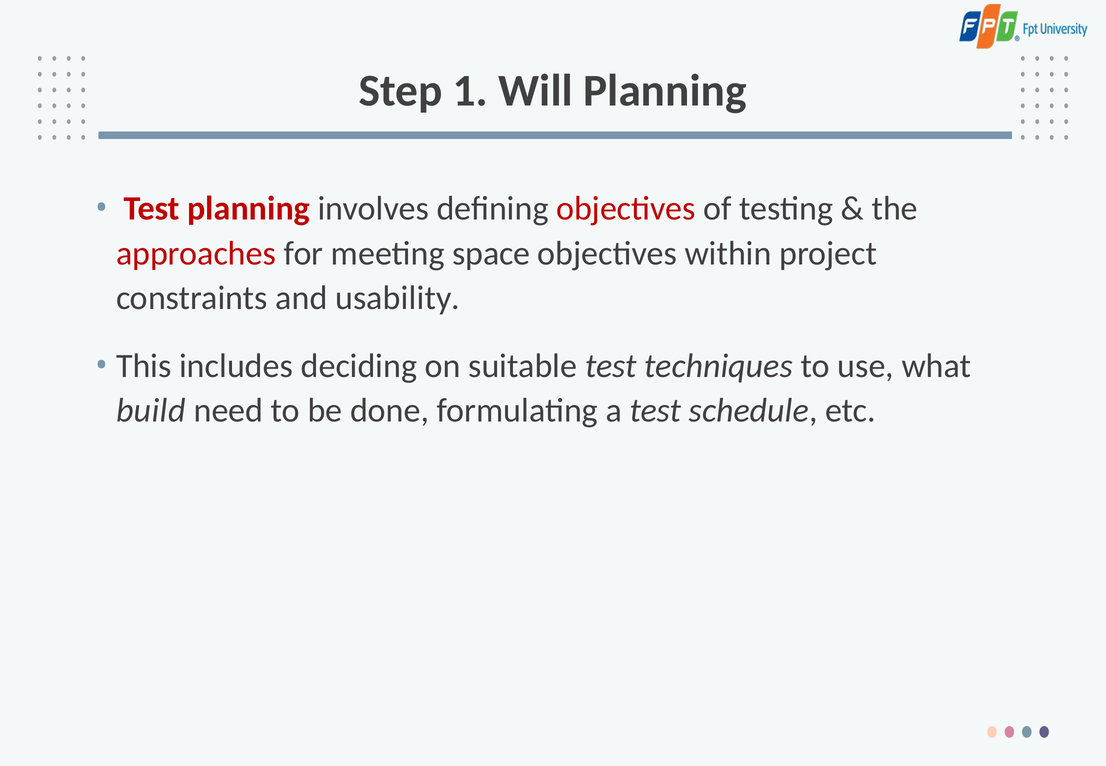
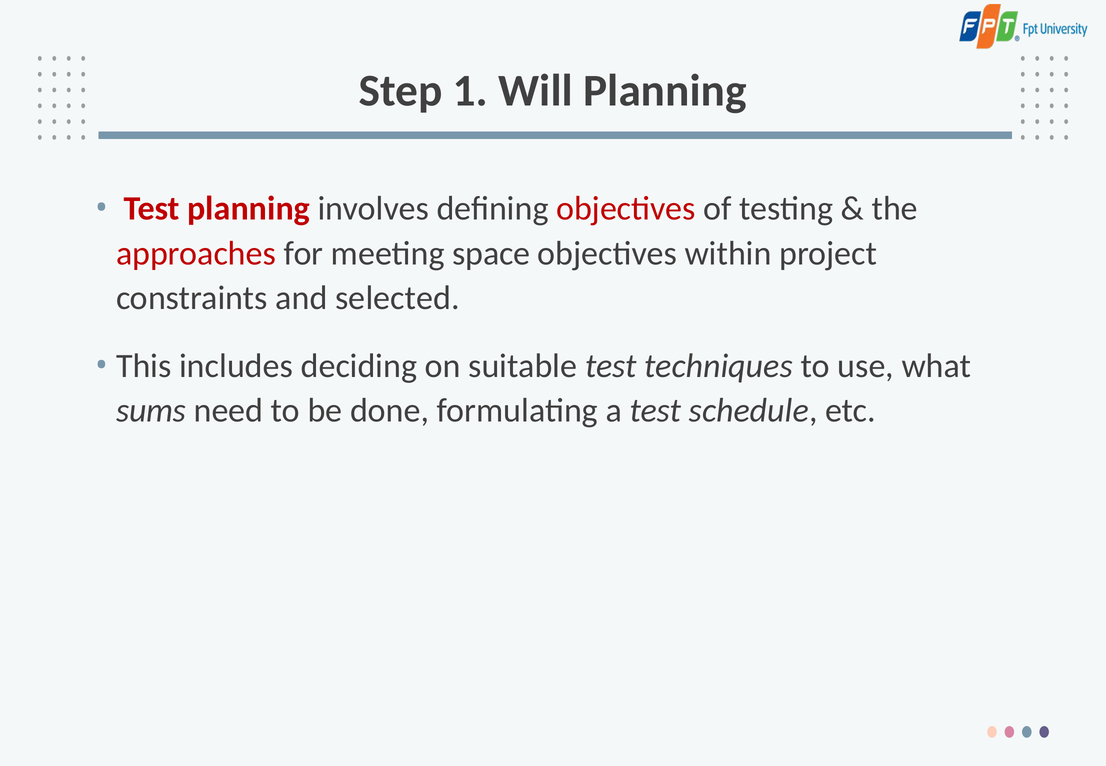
usability: usability -> selected
build: build -> sums
